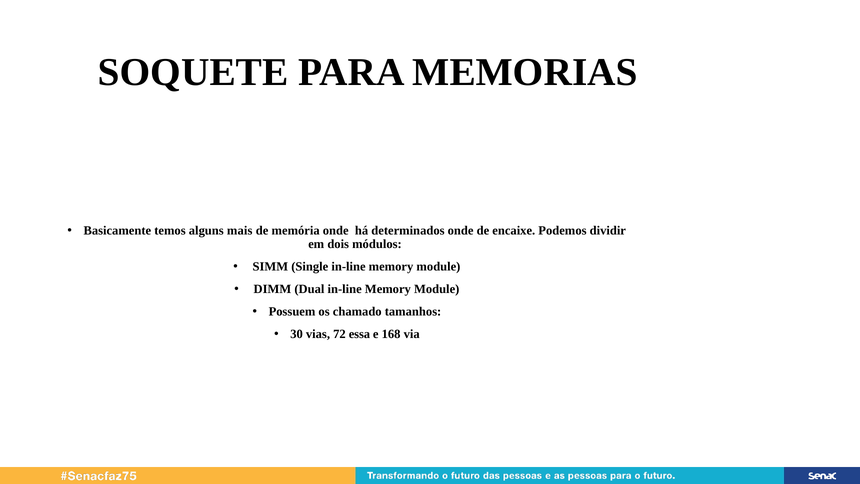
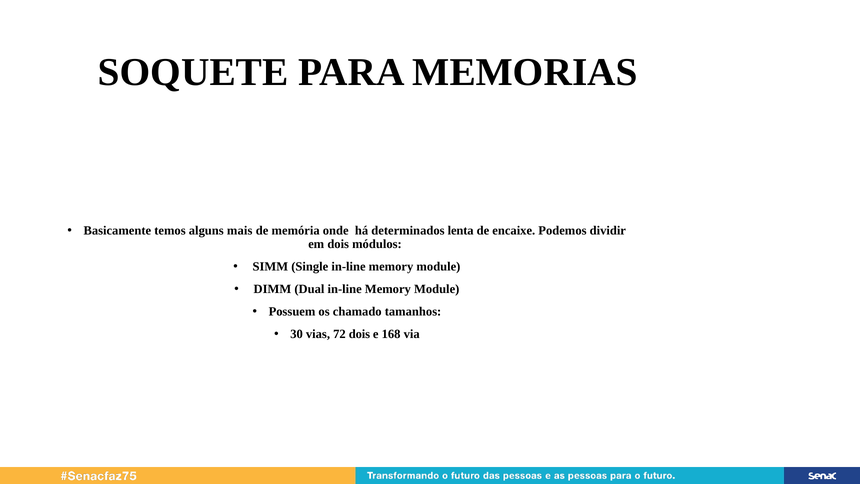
determinados onde: onde -> lenta
72 essa: essa -> dois
